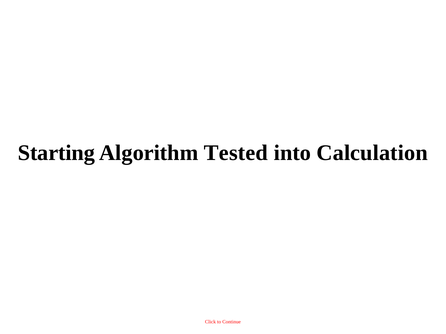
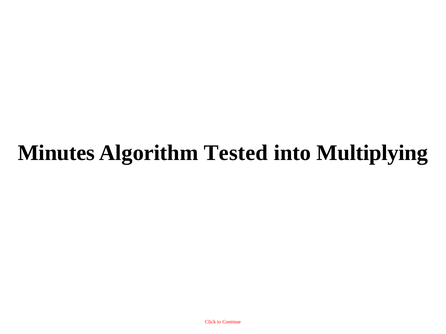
Starting: Starting -> Minutes
Calculation: Calculation -> Multiplying
